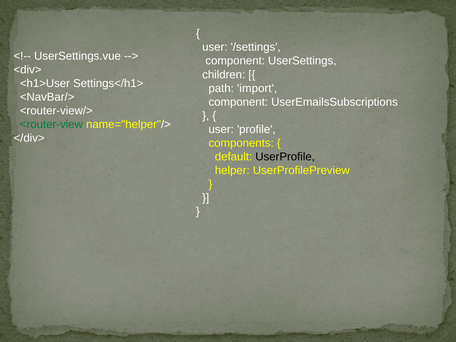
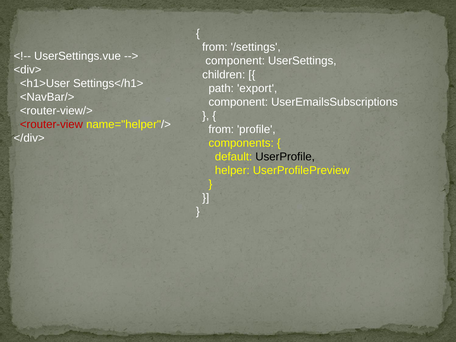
user at (215, 47): user -> from
import: import -> export
<router-view colour: green -> red
user at (221, 129): user -> from
